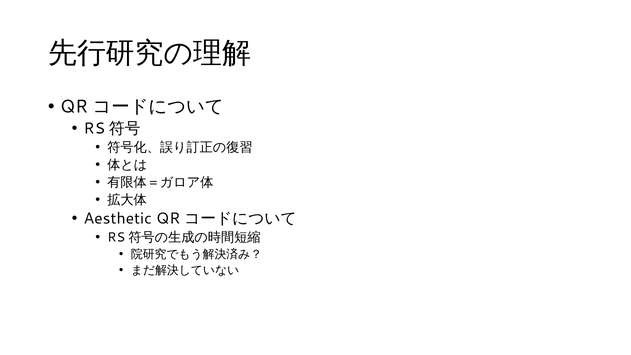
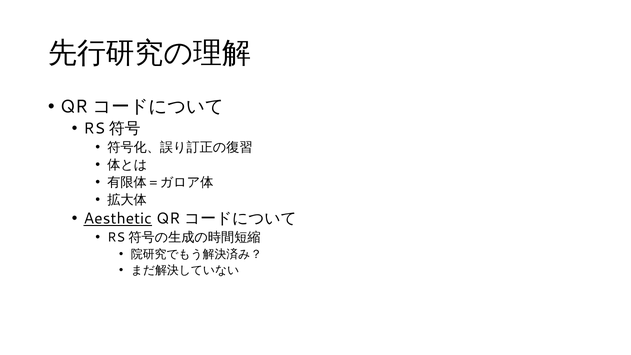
Aesthetic underline: none -> present
